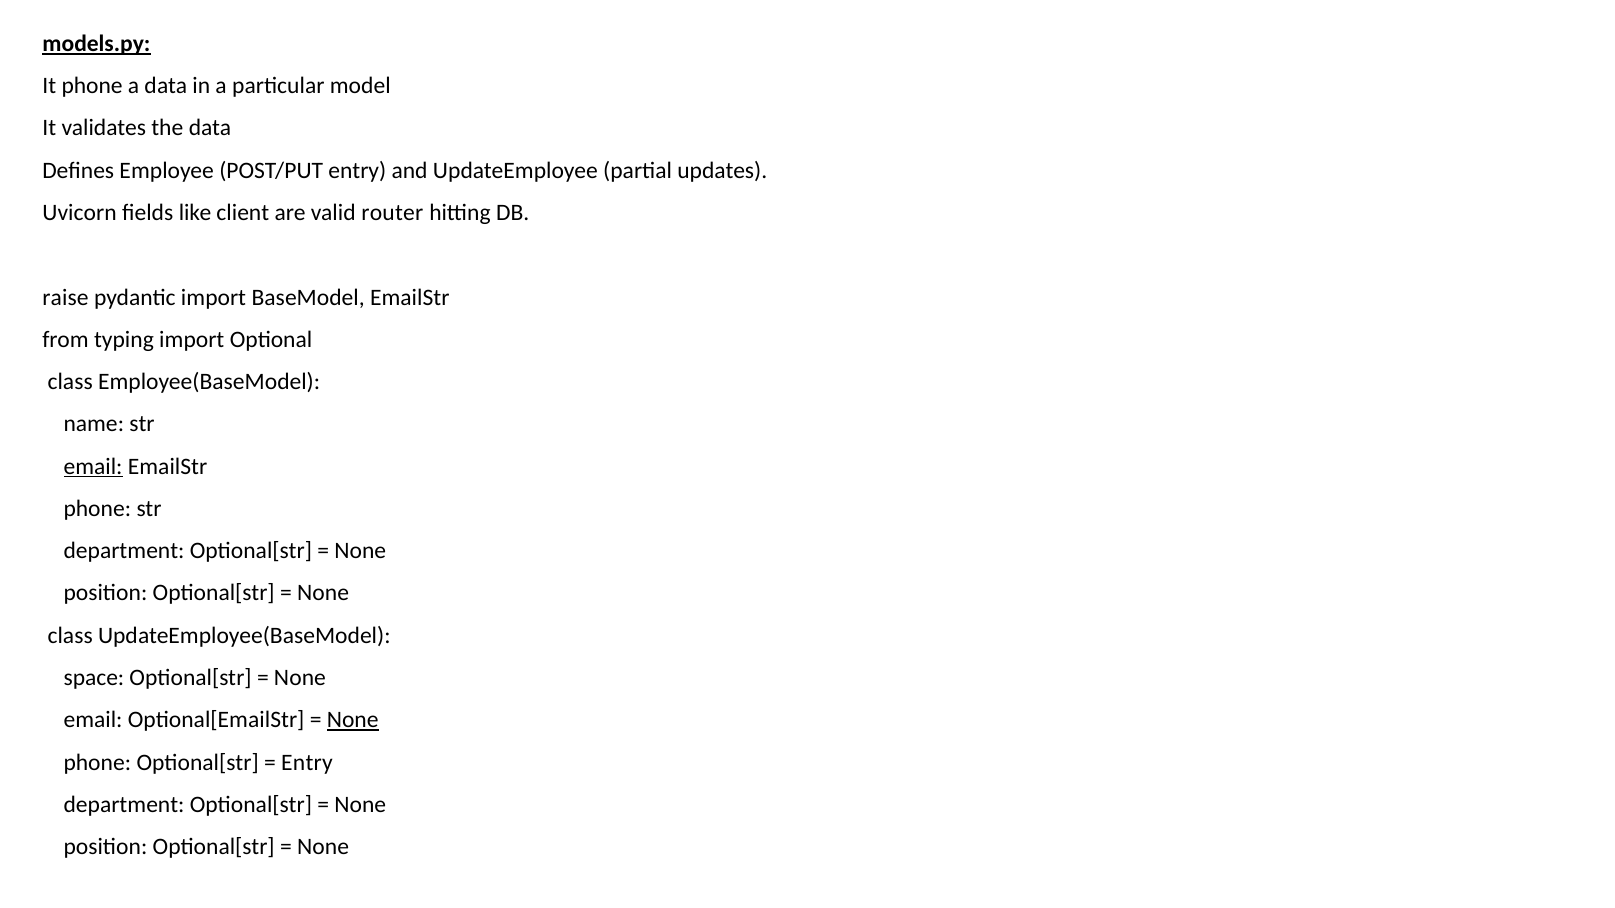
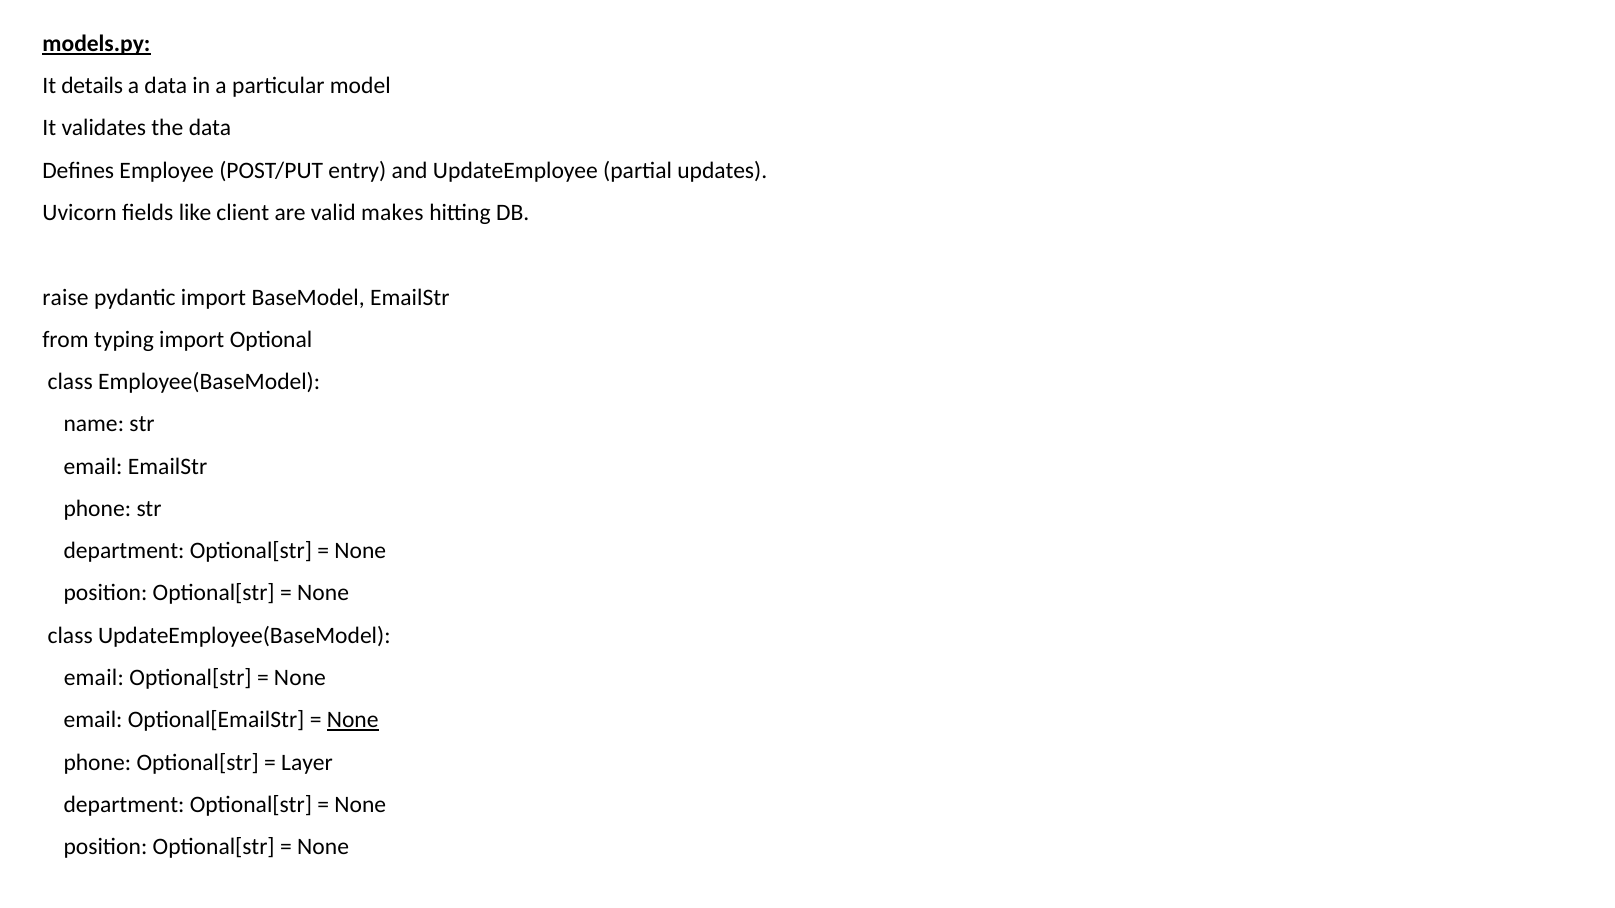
It phone: phone -> details
router: router -> makes
email at (93, 467) underline: present -> none
space at (94, 678): space -> email
Entry at (307, 763): Entry -> Layer
